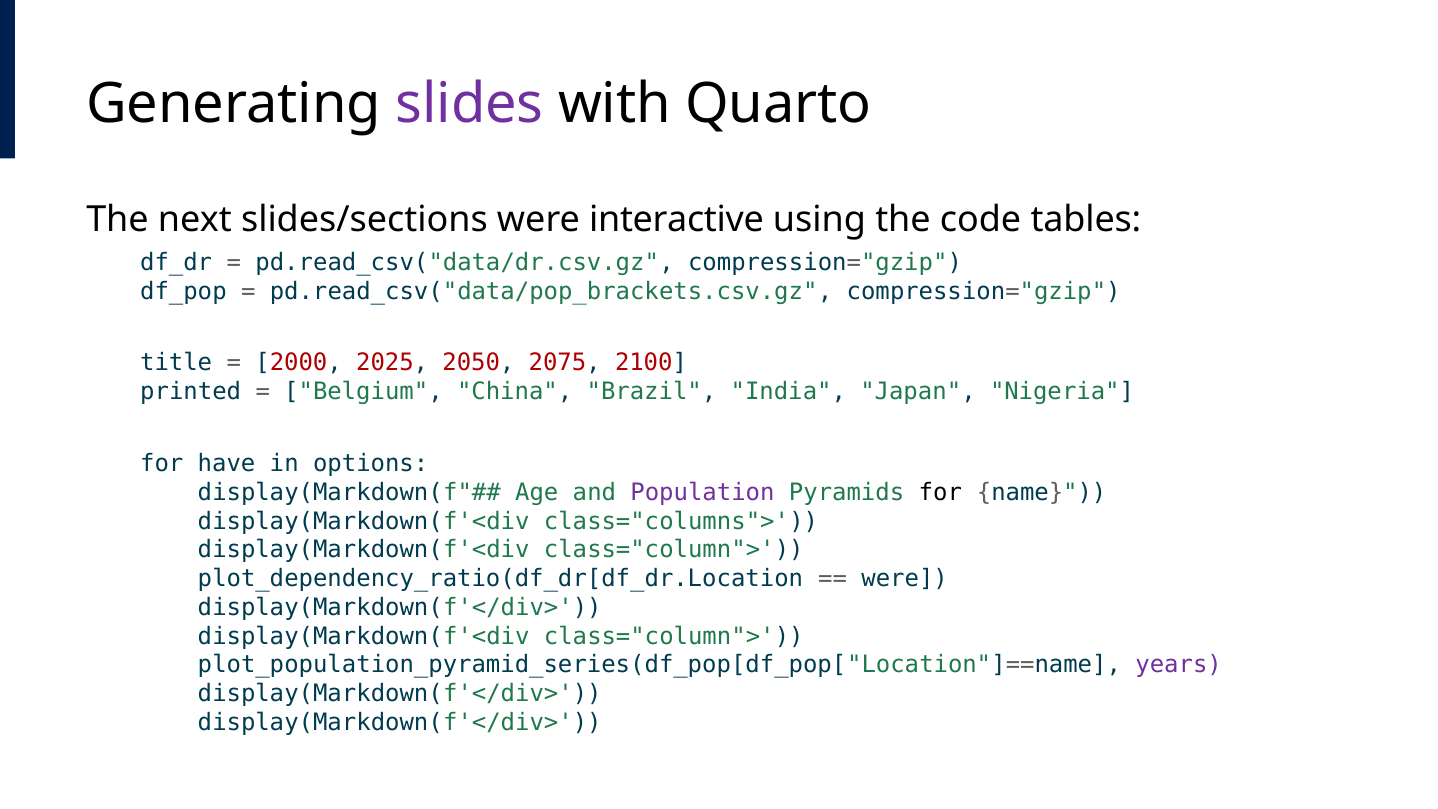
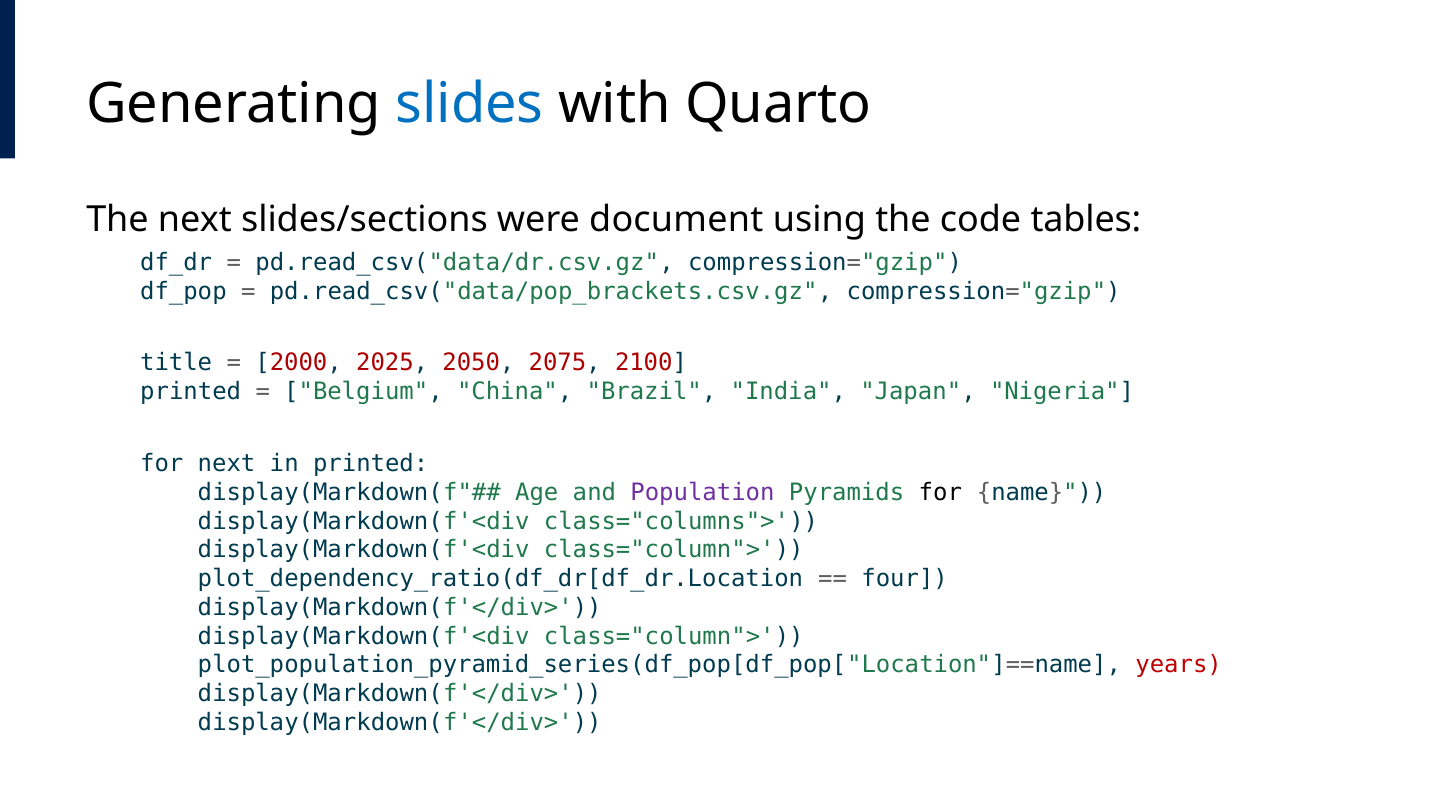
slides colour: purple -> blue
interactive: interactive -> document
for have: have -> next
in options: options -> printed
were at (905, 579): were -> four
years colour: purple -> red
